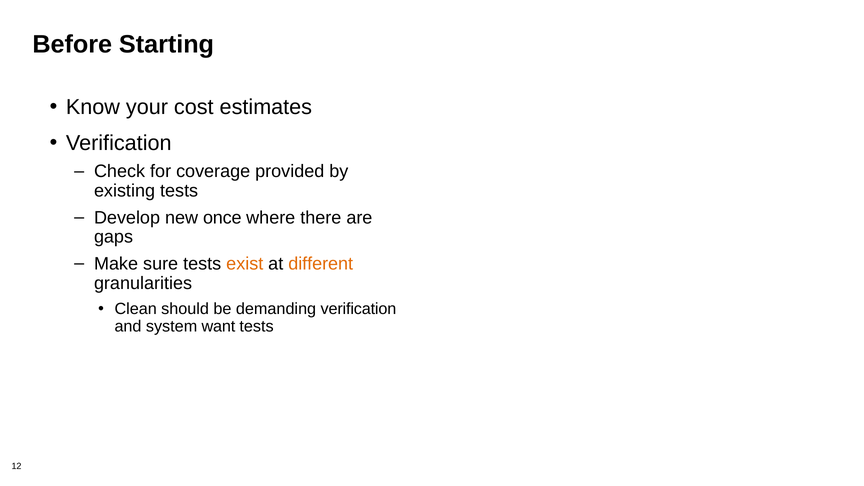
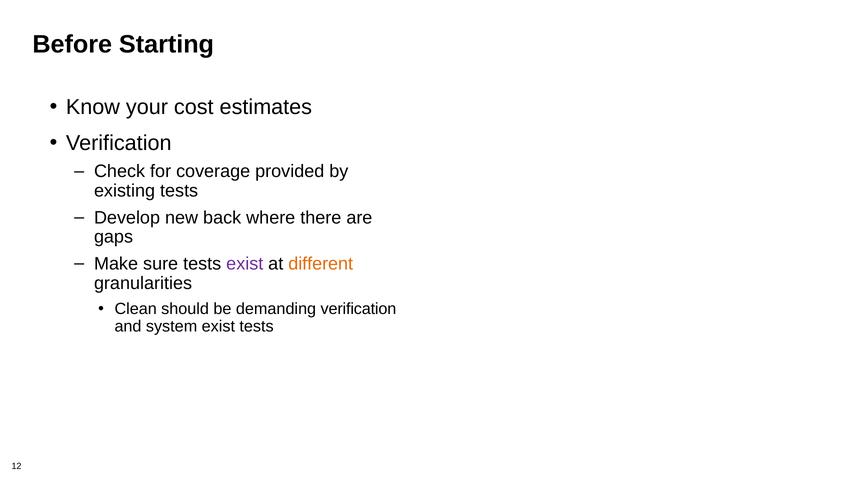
once: once -> back
exist at (245, 264) colour: orange -> purple
system want: want -> exist
